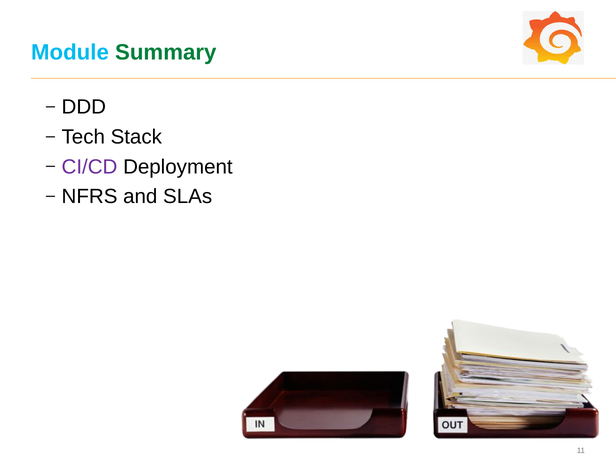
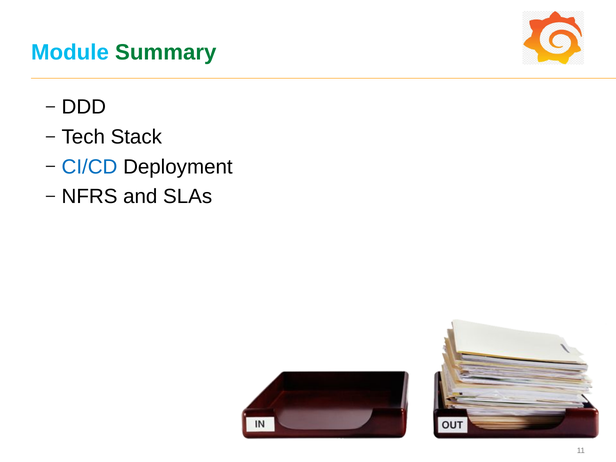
CI/CD colour: purple -> blue
